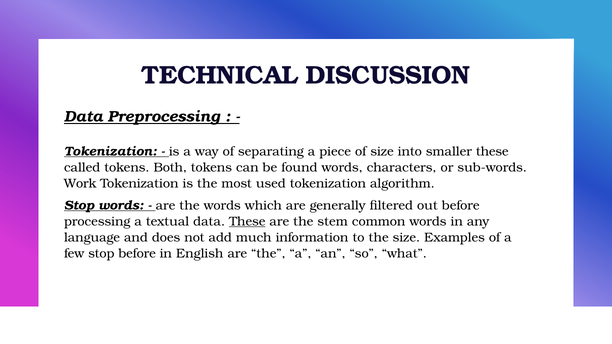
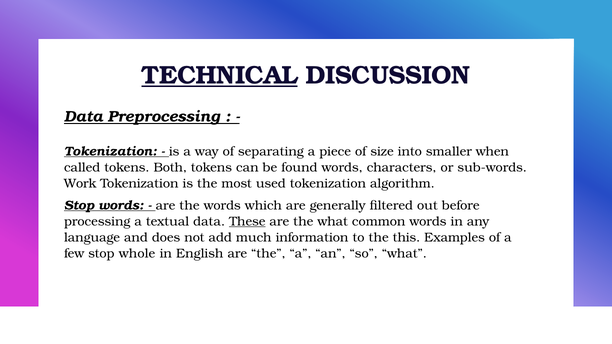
TECHNICAL underline: none -> present
smaller these: these -> when
the stem: stem -> what
the size: size -> this
stop before: before -> whole
